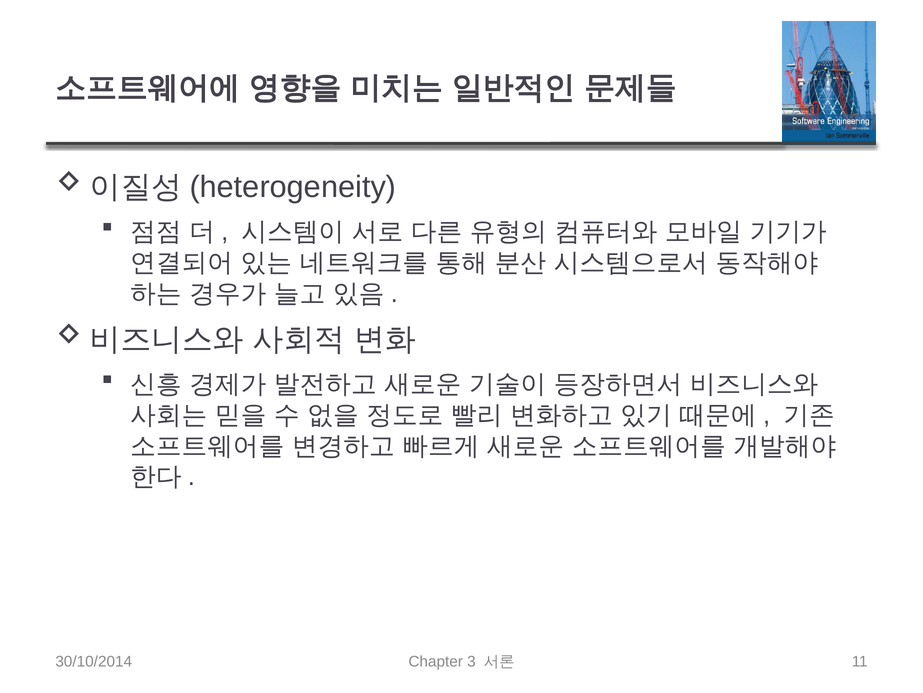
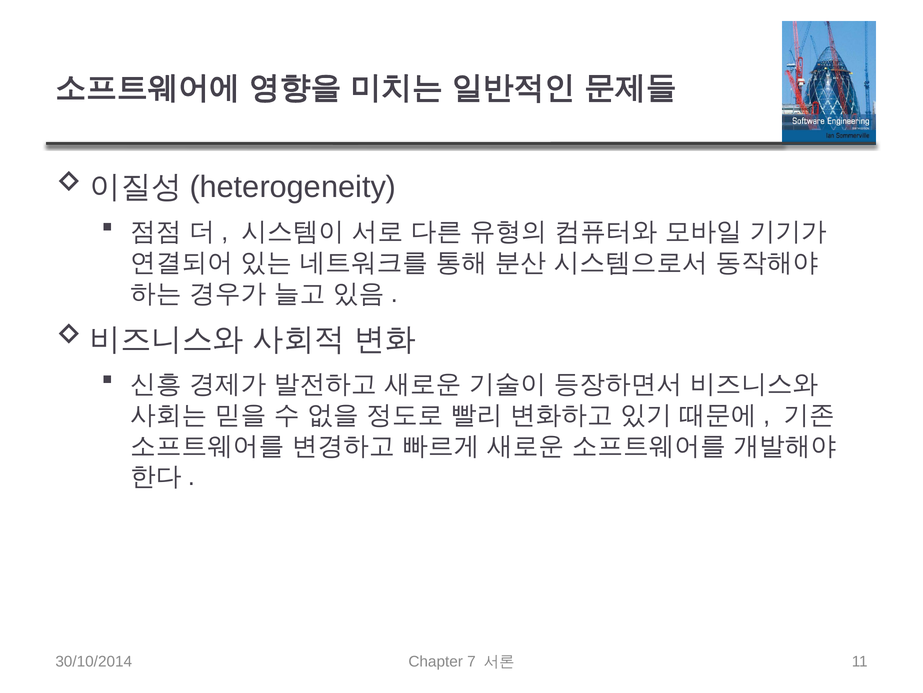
3: 3 -> 7
